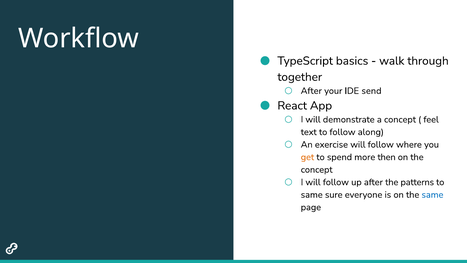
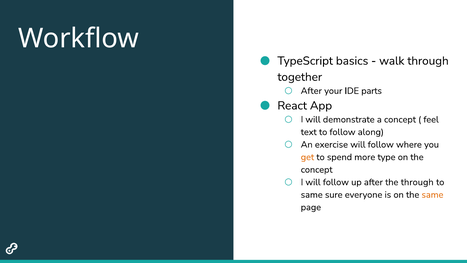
send: send -> parts
then: then -> type
the patterns: patterns -> through
same at (432, 194) colour: blue -> orange
